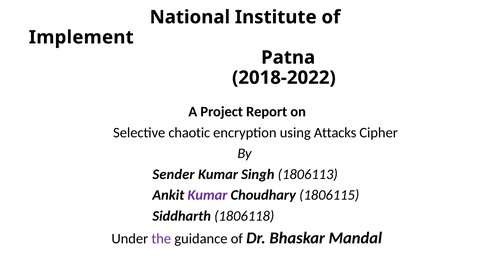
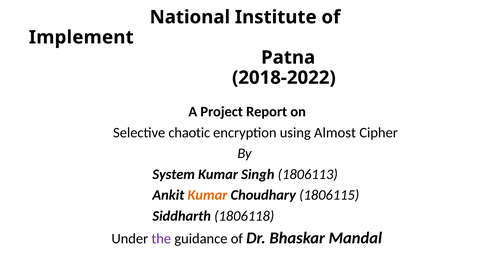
Attacks: Attacks -> Almost
Sender: Sender -> System
Kumar at (207, 195) colour: purple -> orange
